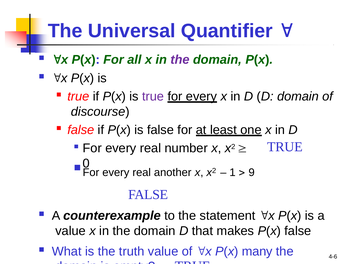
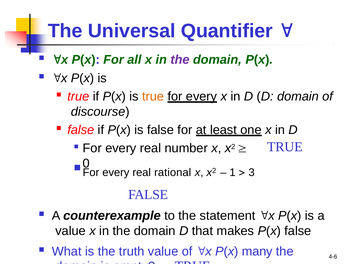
true at (153, 96) colour: purple -> orange
another: another -> rational
9: 9 -> 3
